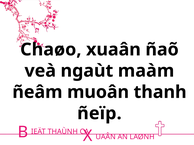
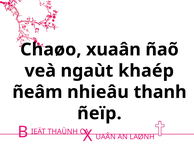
maàm: maàm -> khaép
muoân: muoân -> nhieâu
